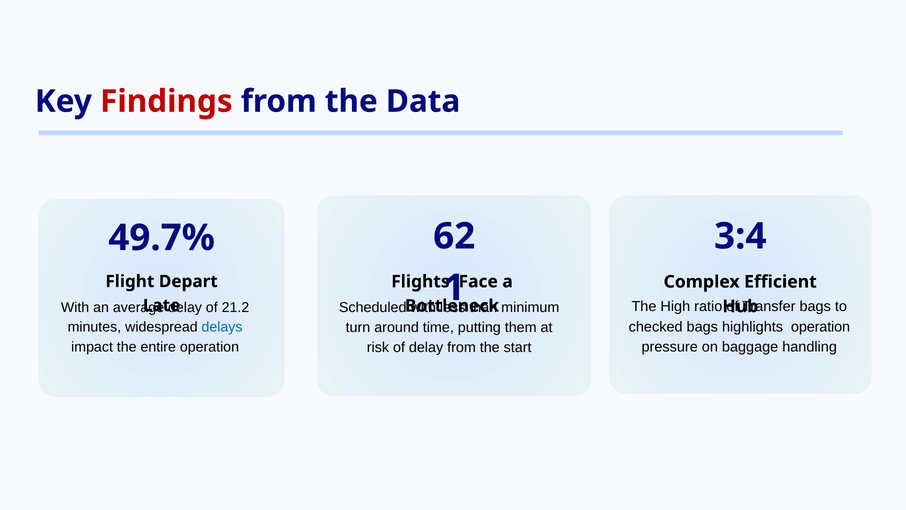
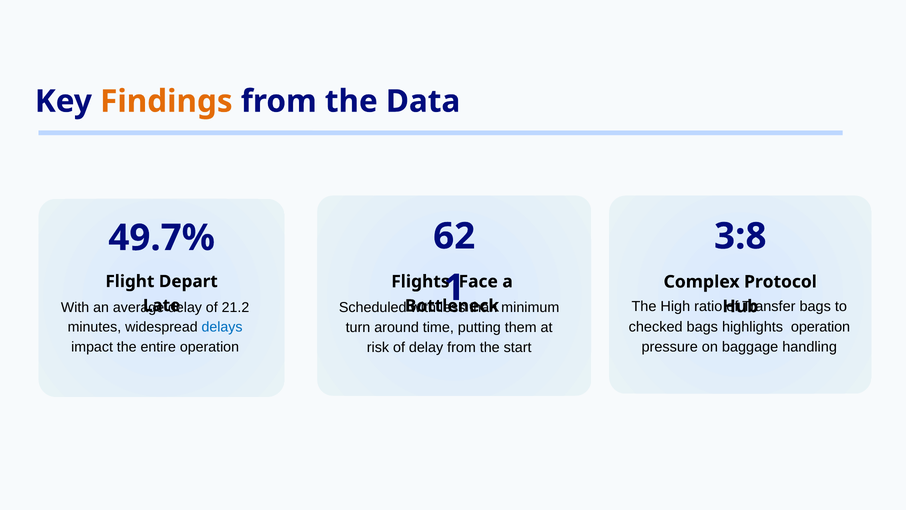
Findings colour: red -> orange
3:4: 3:4 -> 3:8
Efficient: Efficient -> Protocol
